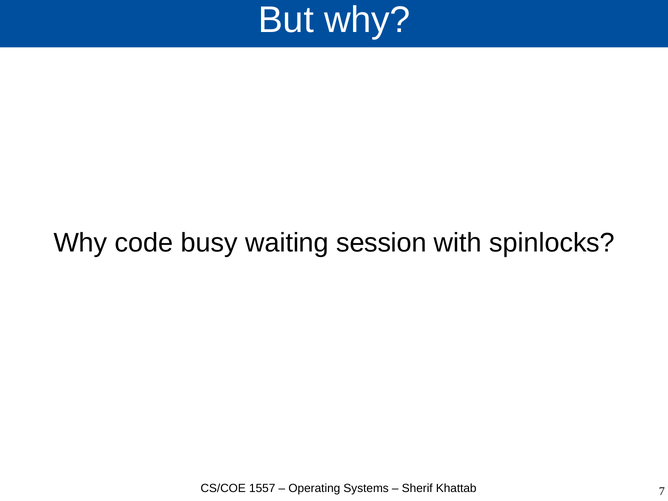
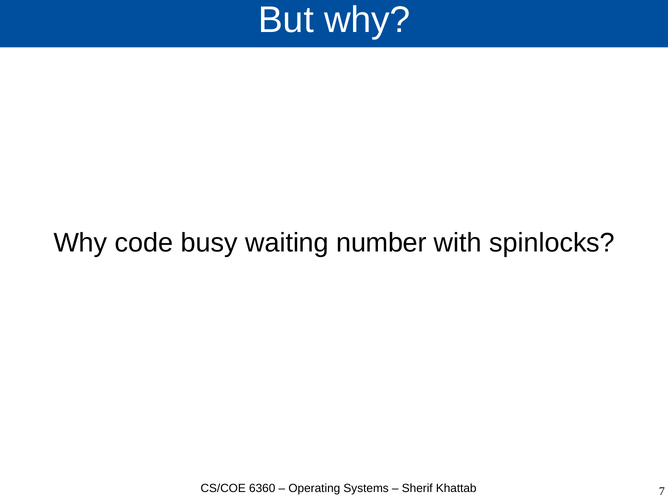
session: session -> number
1557: 1557 -> 6360
